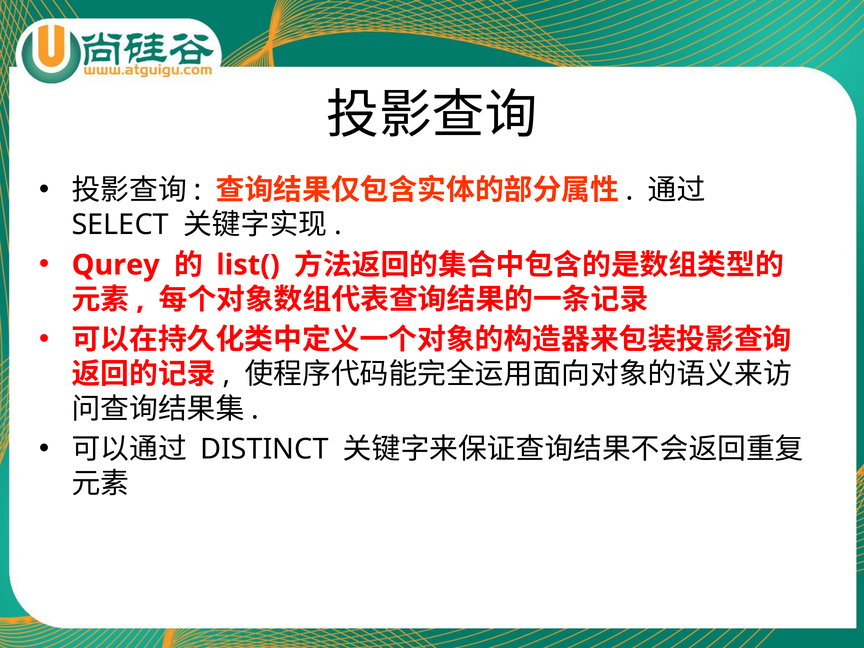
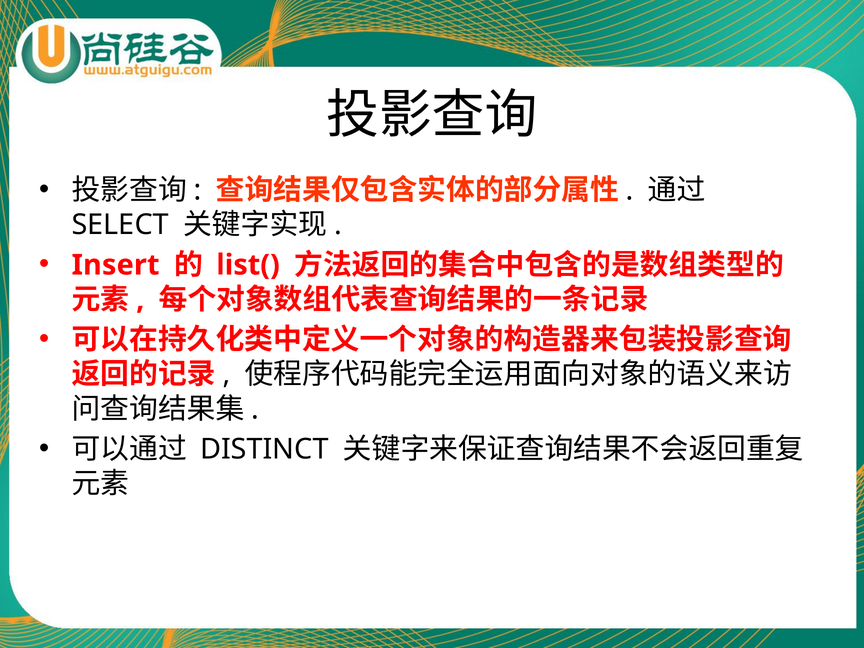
Qurey: Qurey -> Insert
